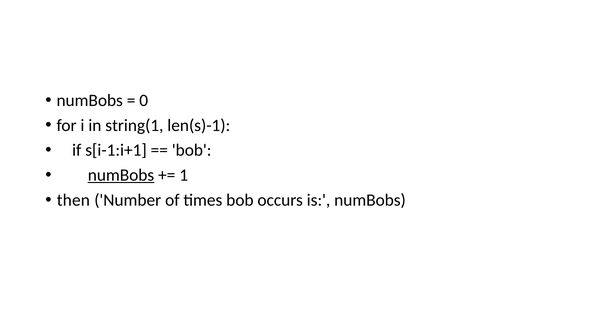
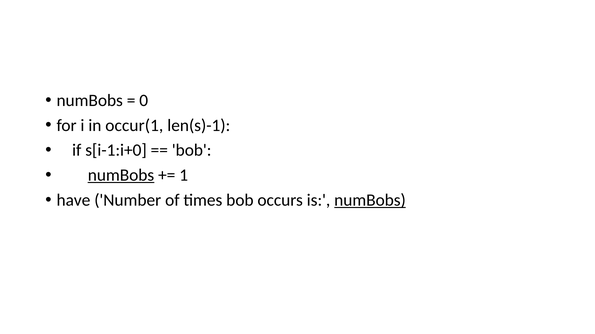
string(1: string(1 -> occur(1
s[i-1:i+1: s[i-1:i+1 -> s[i-1:i+0
then: then -> have
numBobs at (370, 200) underline: none -> present
